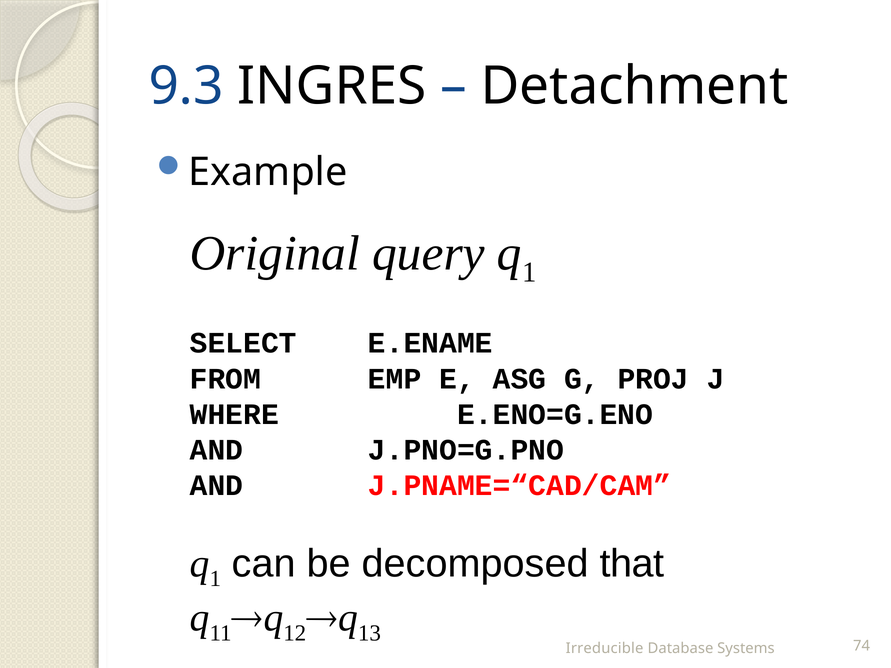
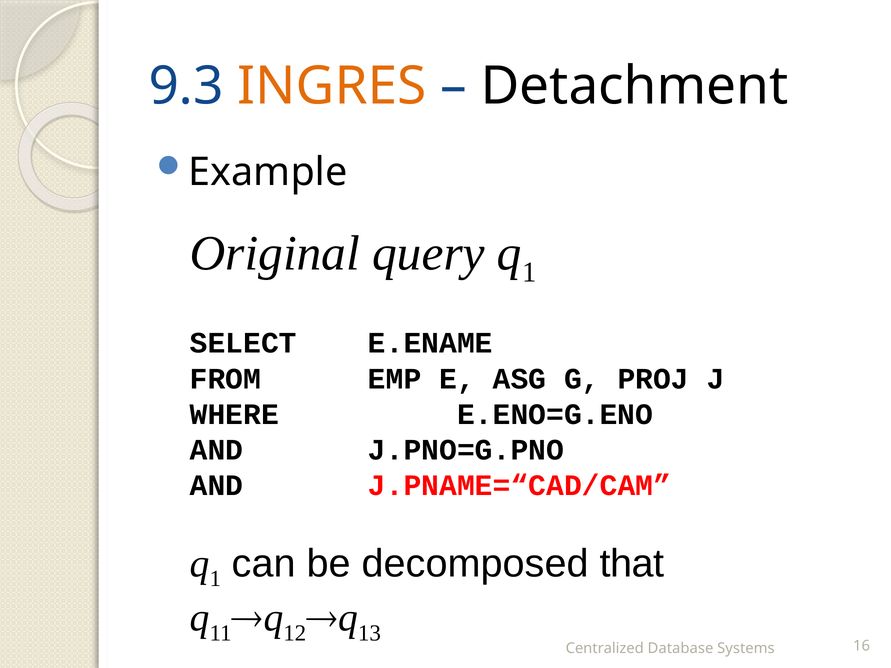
INGRES colour: black -> orange
Irreducible: Irreducible -> Centralized
74: 74 -> 16
